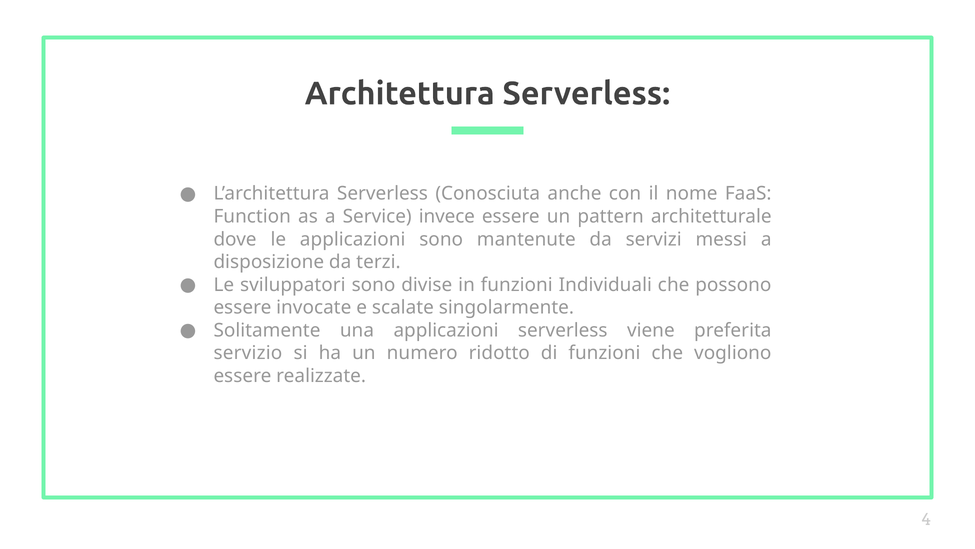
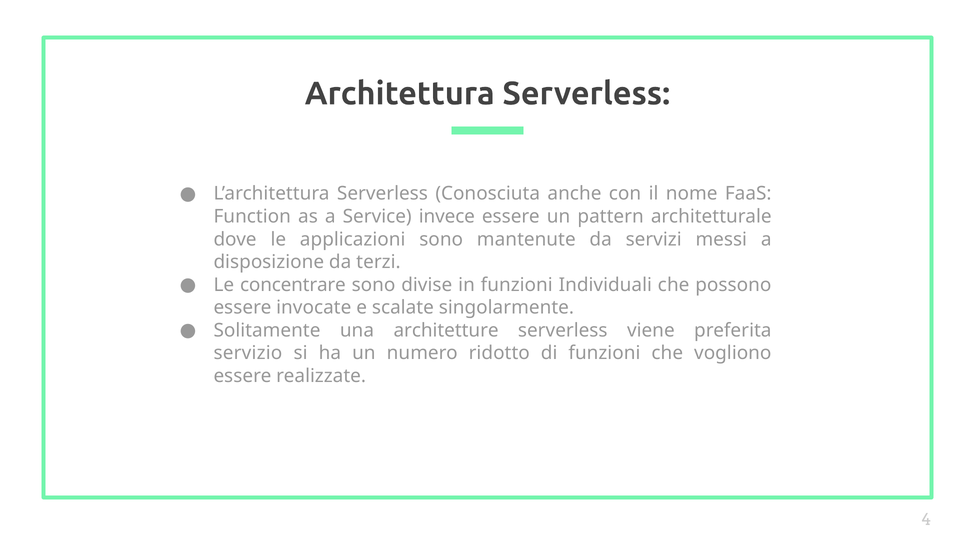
sviluppatori: sviluppatori -> concentrare
una applicazioni: applicazioni -> architetture
